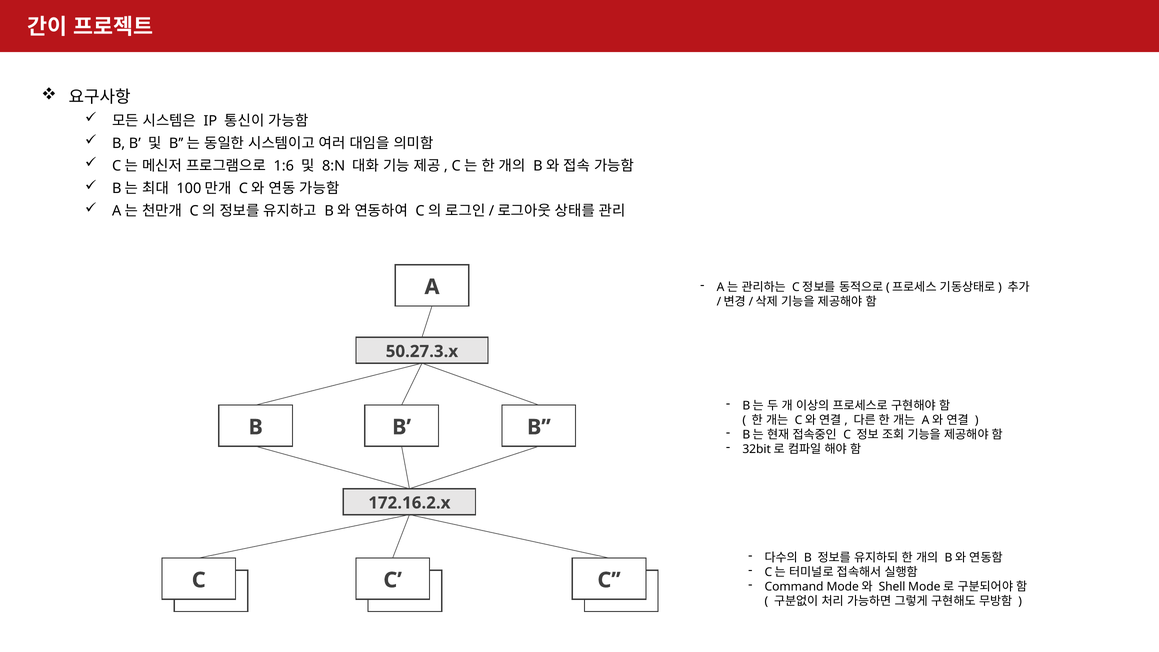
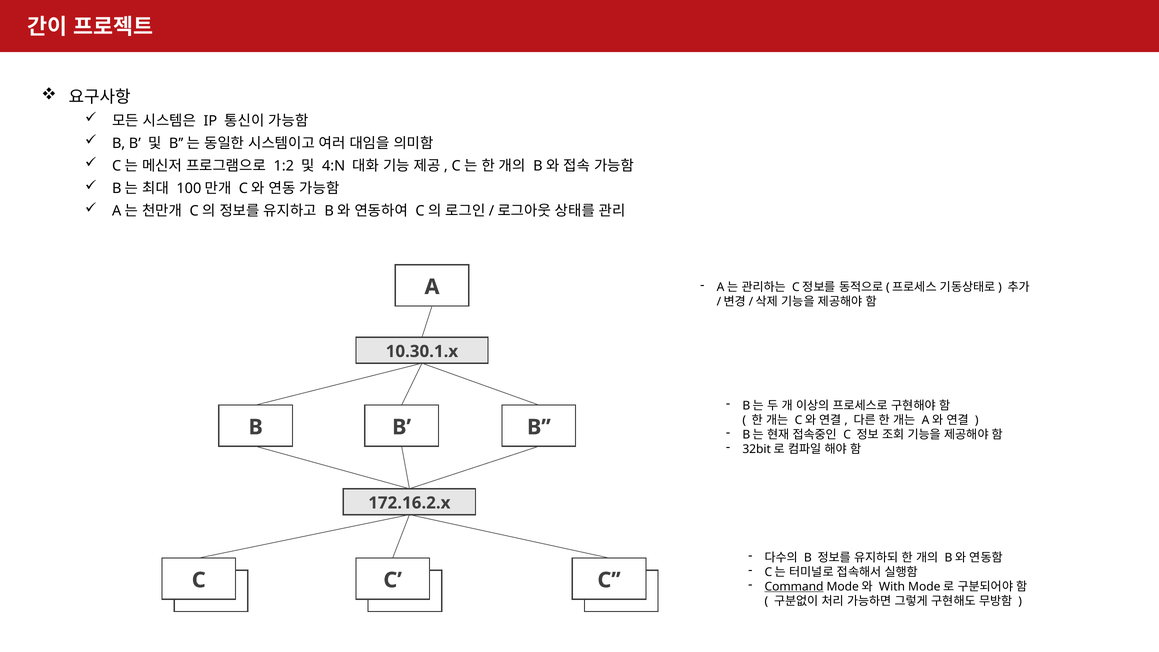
1:6: 1:6 -> 1:2
8:N: 8:N -> 4:N
50.27.3.x: 50.27.3.x -> 10.30.1.x
Command underline: none -> present
Shell: Shell -> With
